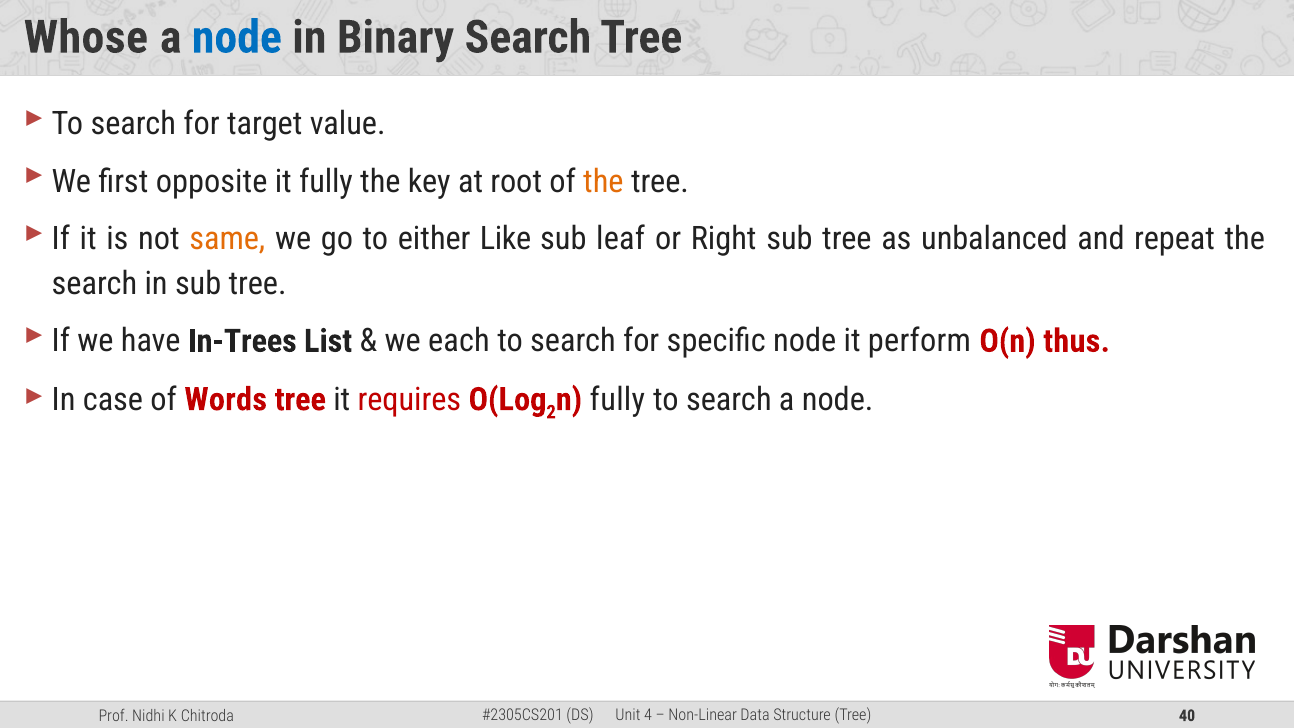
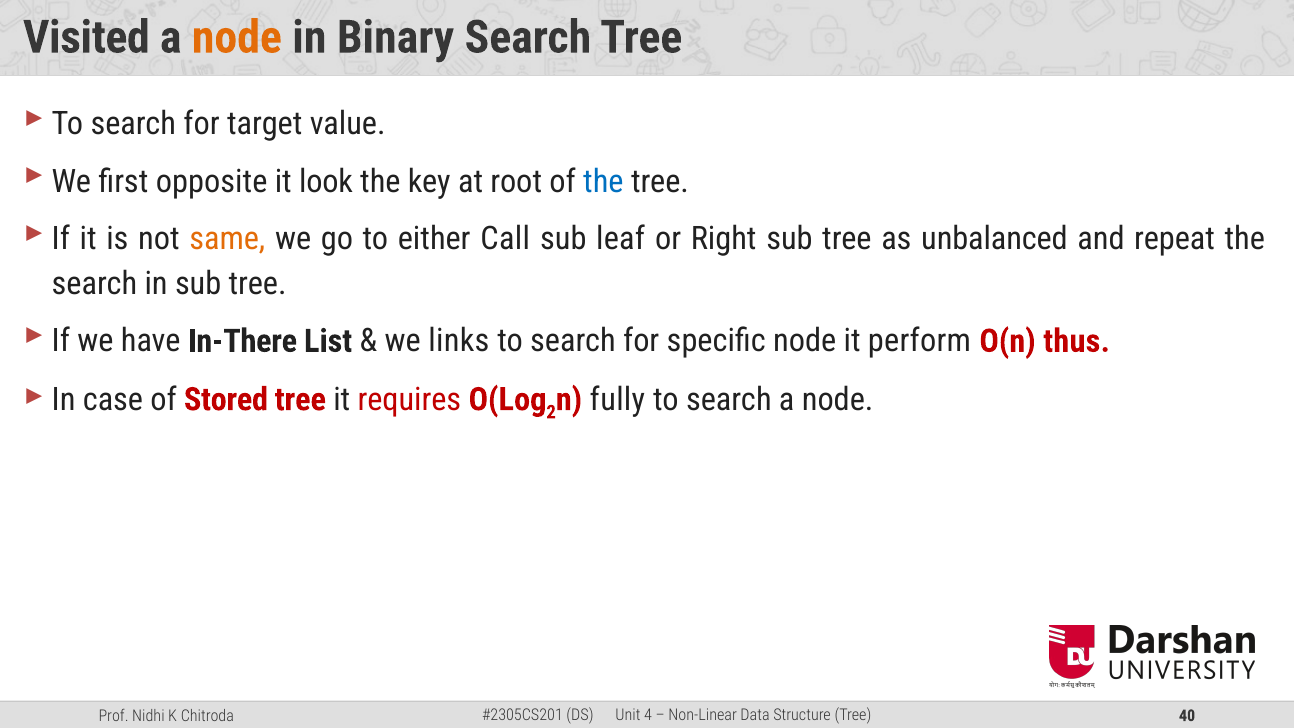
Whose: Whose -> Visited
node at (237, 37) colour: blue -> orange
it fully: fully -> look
the at (603, 181) colour: orange -> blue
Like: Like -> Call
In-Trees: In-Trees -> In-There
each: each -> links
Words: Words -> Stored
